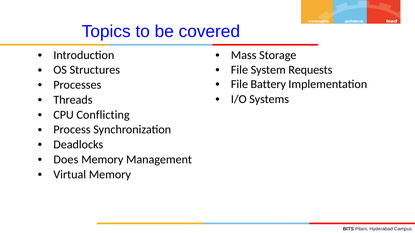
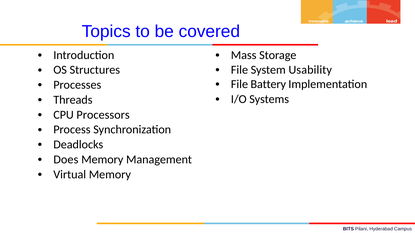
Requests: Requests -> Usability
Conflicting: Conflicting -> Processors
